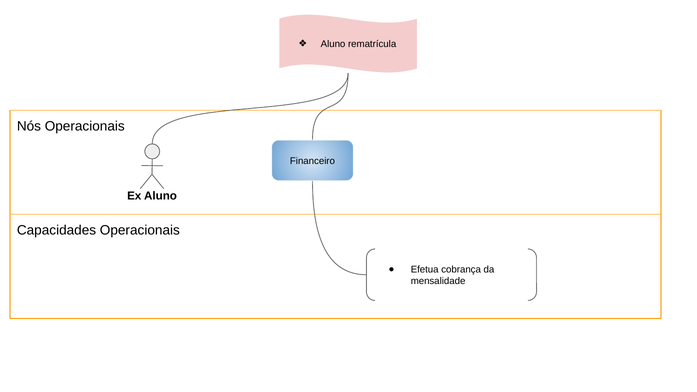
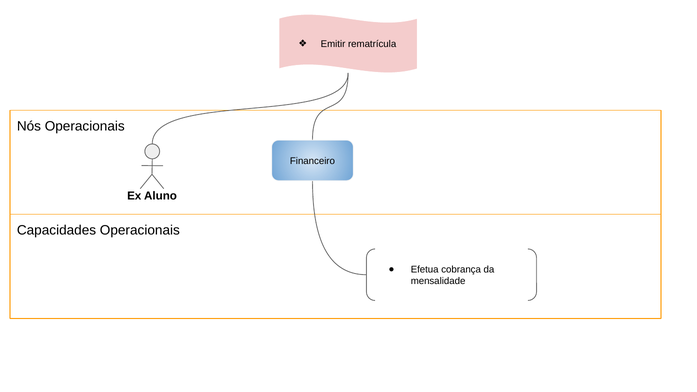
Aluno at (333, 44): Aluno -> Emitir
